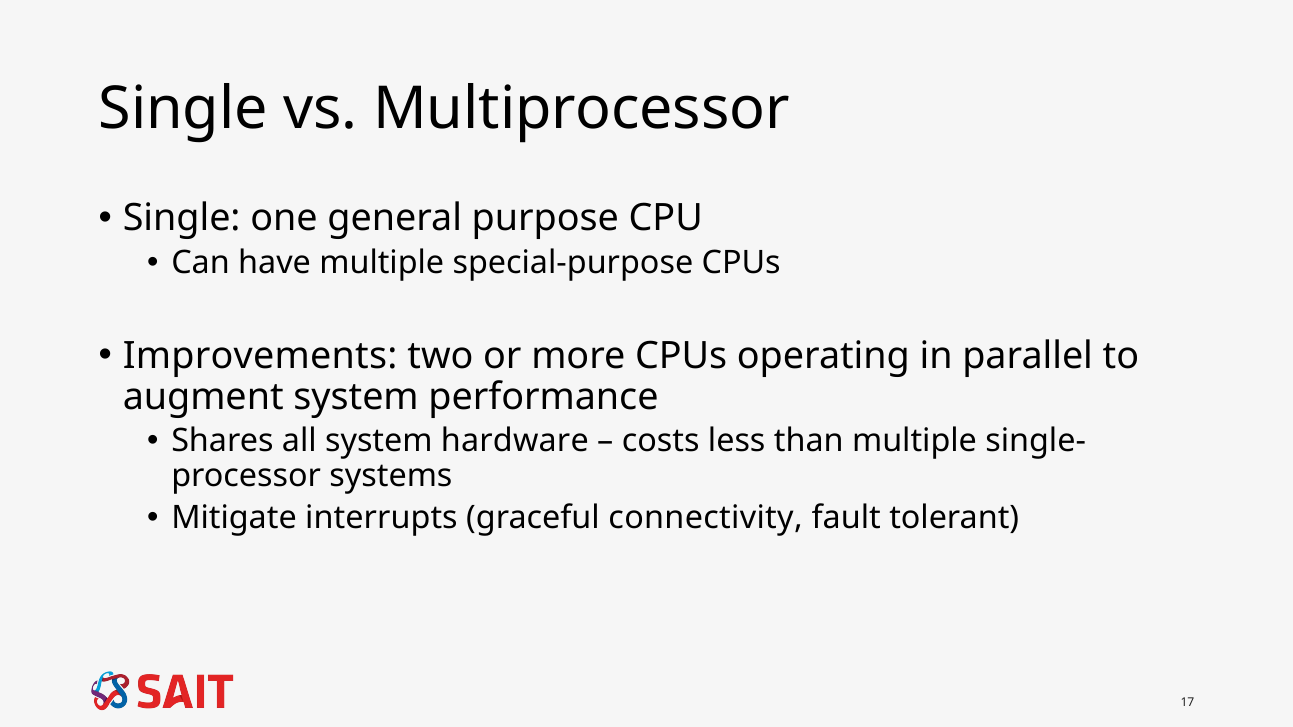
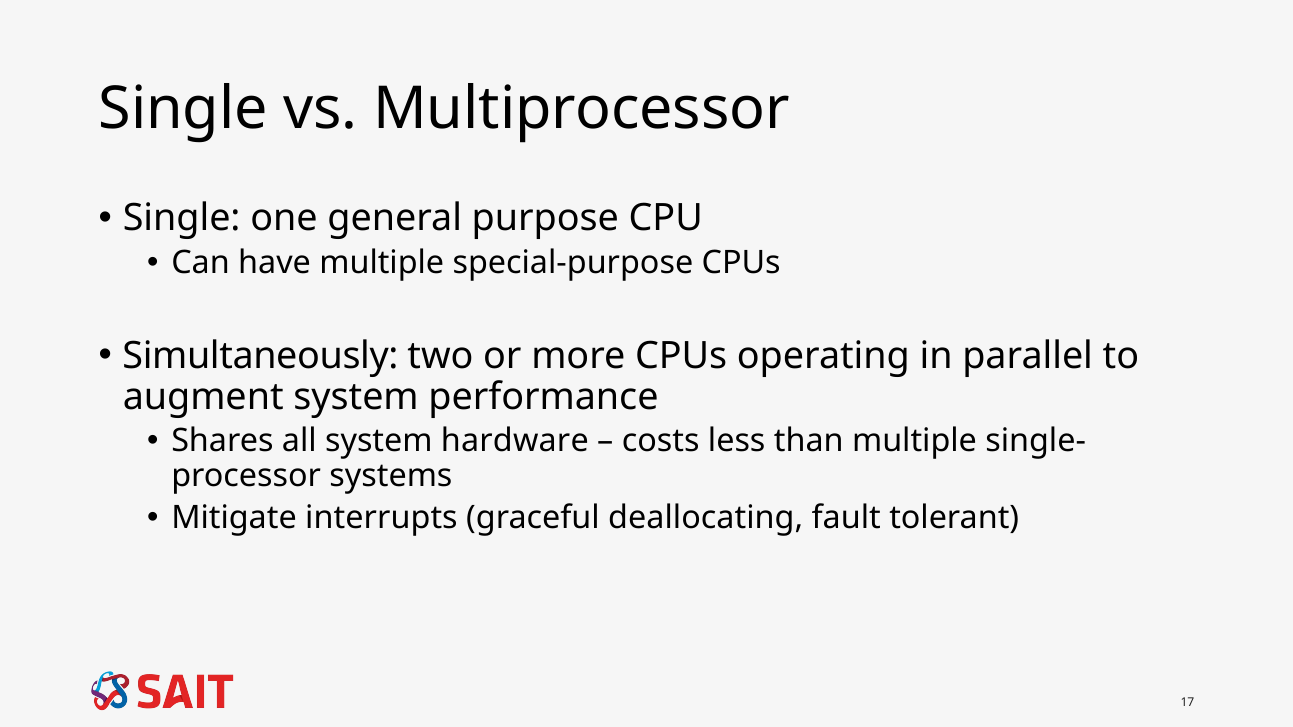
Improvements: Improvements -> Simultaneously
connectivity: connectivity -> deallocating
